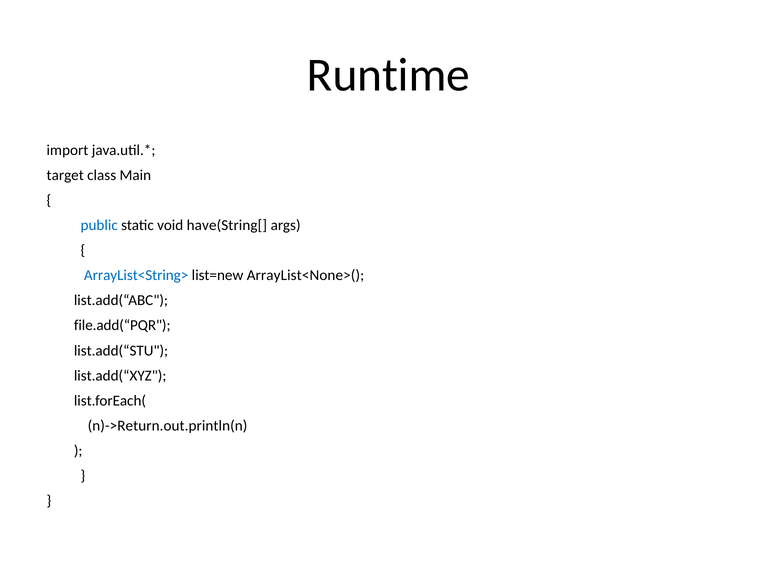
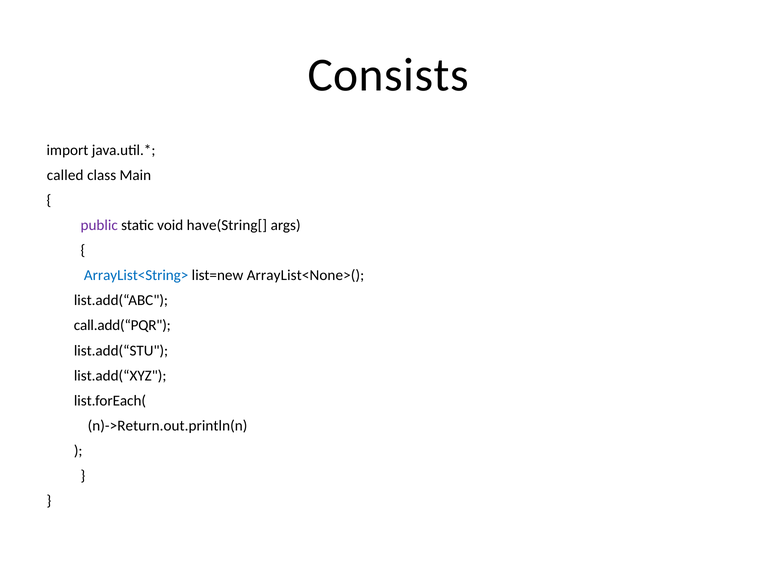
Runtime: Runtime -> Consists
target: target -> called
public colour: blue -> purple
file.add(“PQR: file.add(“PQR -> call.add(“PQR
